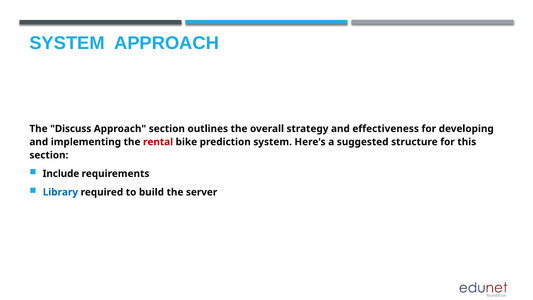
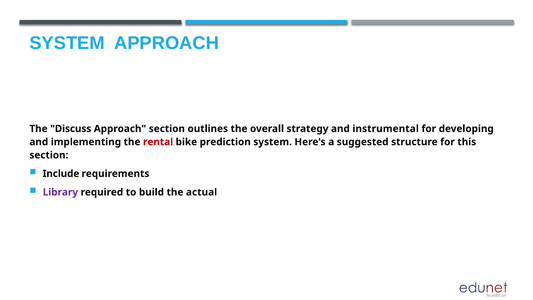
effectiveness: effectiveness -> instrumental
Library colour: blue -> purple
server: server -> actual
